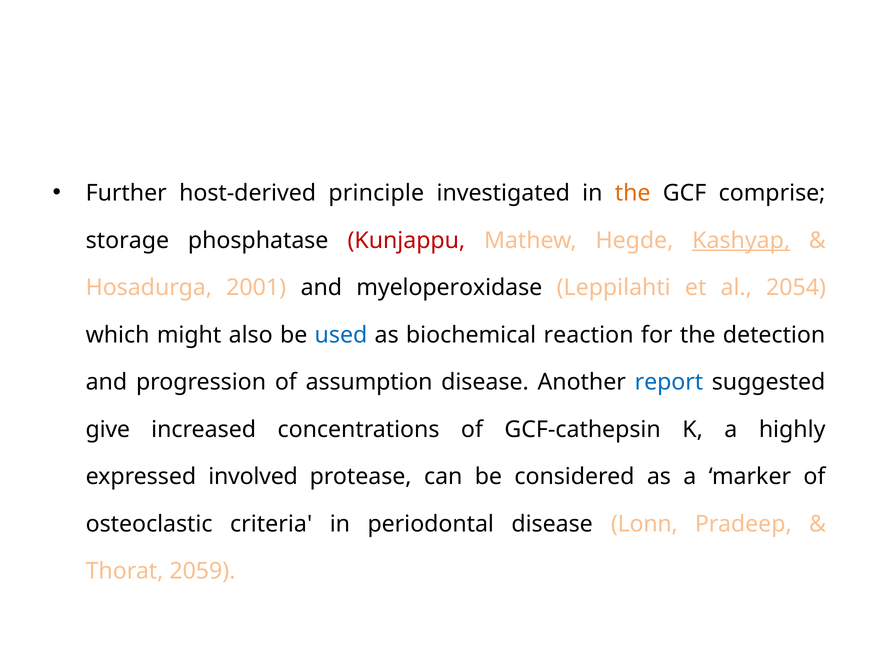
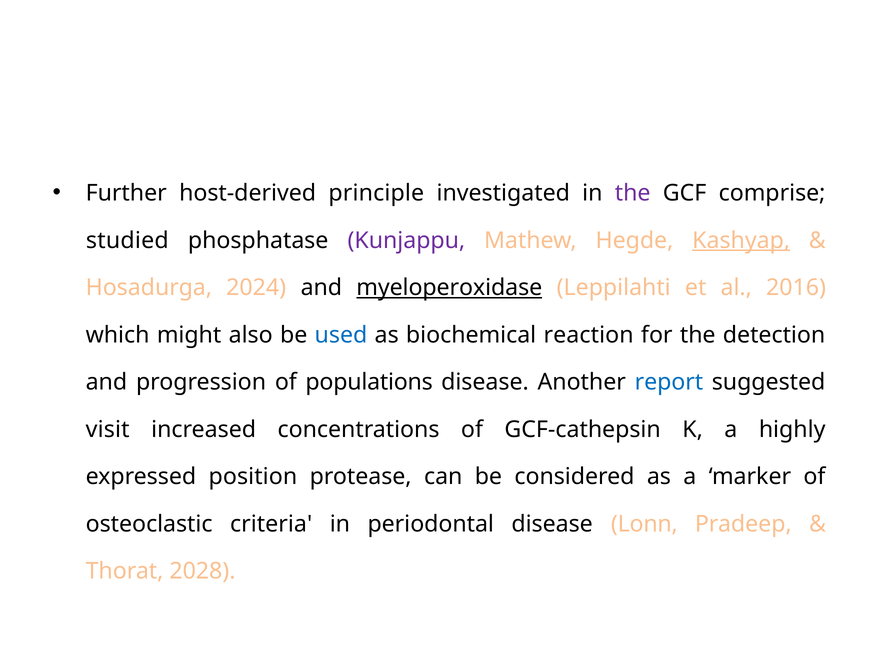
the at (633, 193) colour: orange -> purple
storage: storage -> studied
Kunjappu colour: red -> purple
2001: 2001 -> 2024
myeloperoxidase underline: none -> present
2054: 2054 -> 2016
assumption: assumption -> populations
give: give -> visit
involved: involved -> position
2059: 2059 -> 2028
